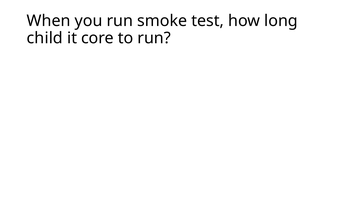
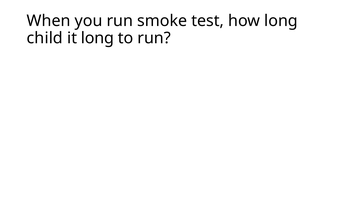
it core: core -> long
